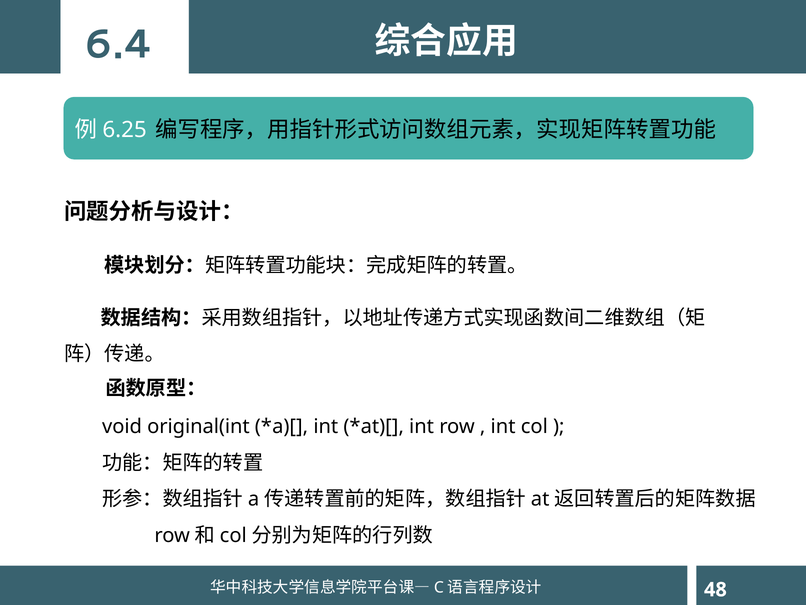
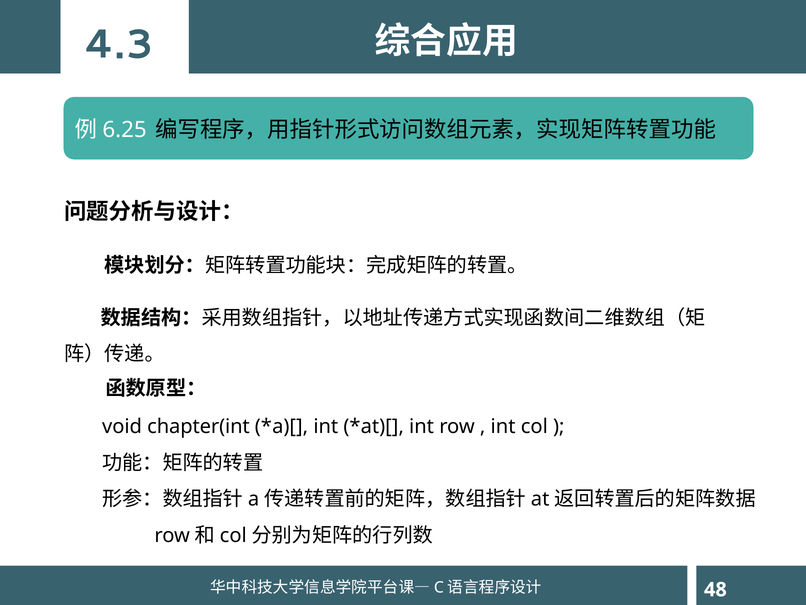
6.4: 6.4 -> 4.3
original(int: original(int -> chapter(int
